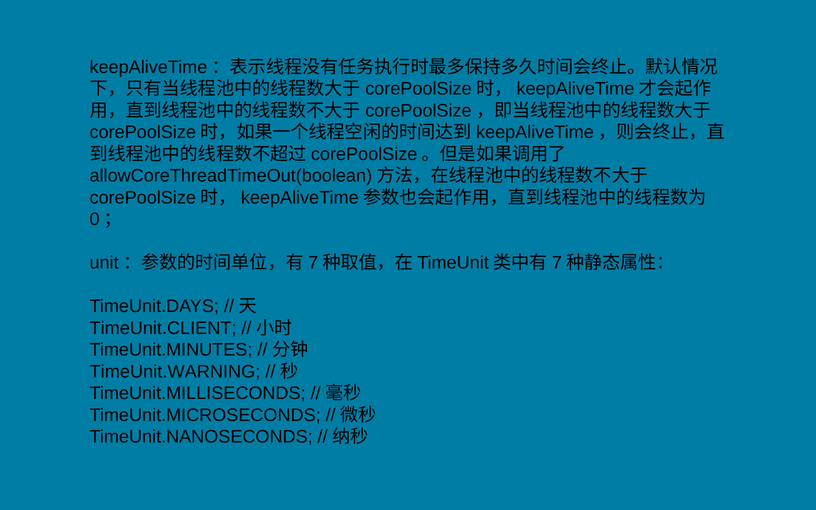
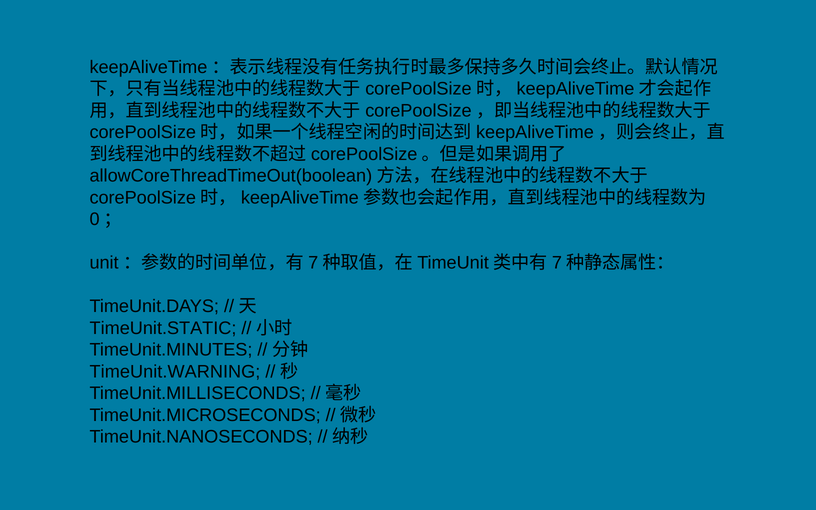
TimeUnit.CLIENT: TimeUnit.CLIENT -> TimeUnit.STATIC
